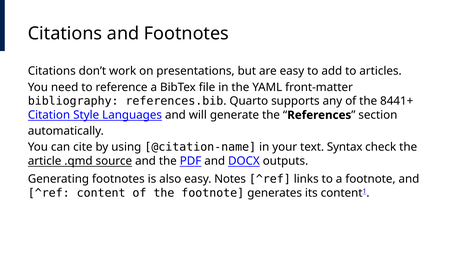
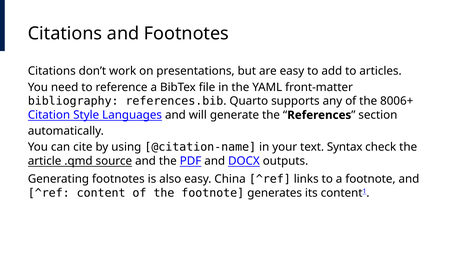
8441+: 8441+ -> 8006+
Notes: Notes -> China
